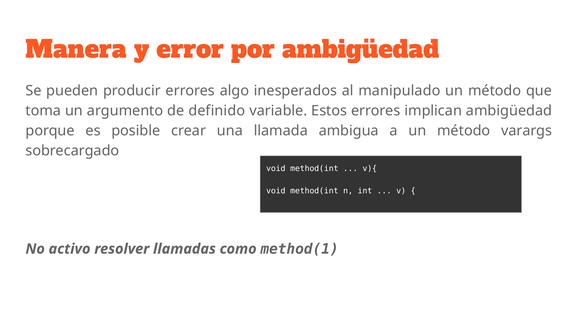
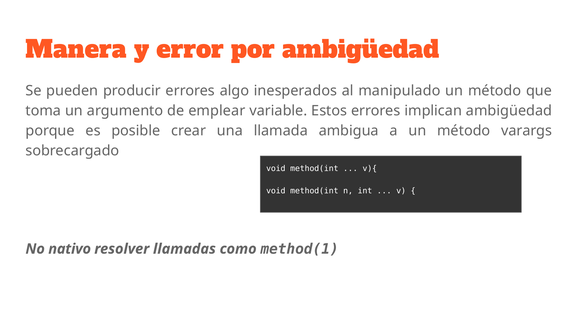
definido: definido -> emplear
activo: activo -> nativo
